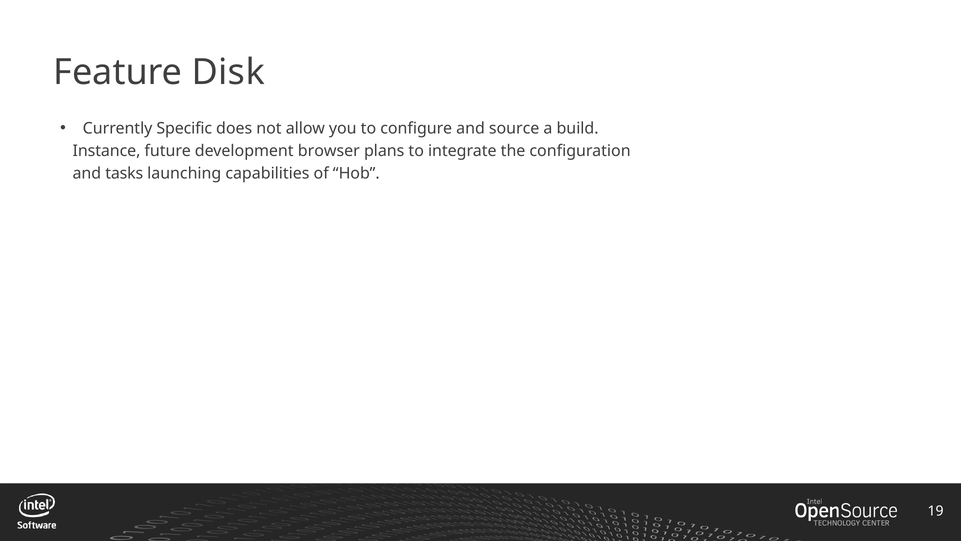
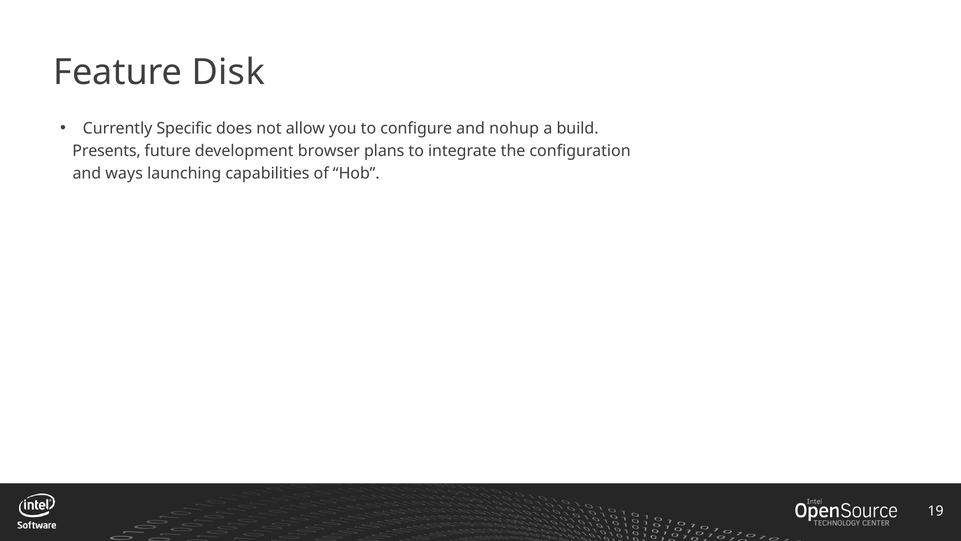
source: source -> nohup
Instance: Instance -> Presents
tasks: tasks -> ways
